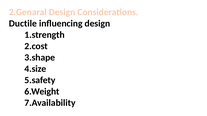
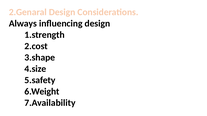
Ductile: Ductile -> Always
